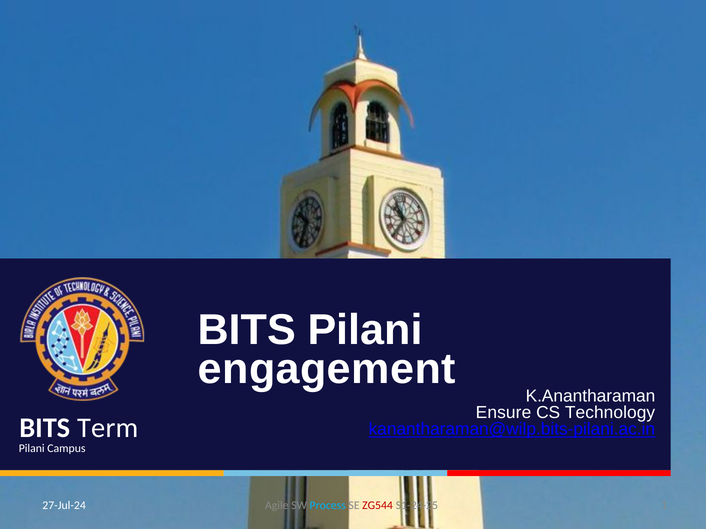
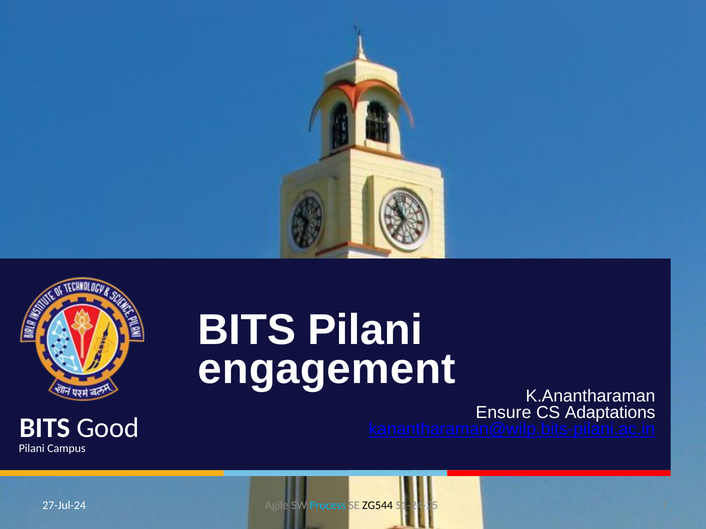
Technology: Technology -> Adaptations
Term: Term -> Good
ZG544 colour: red -> black
